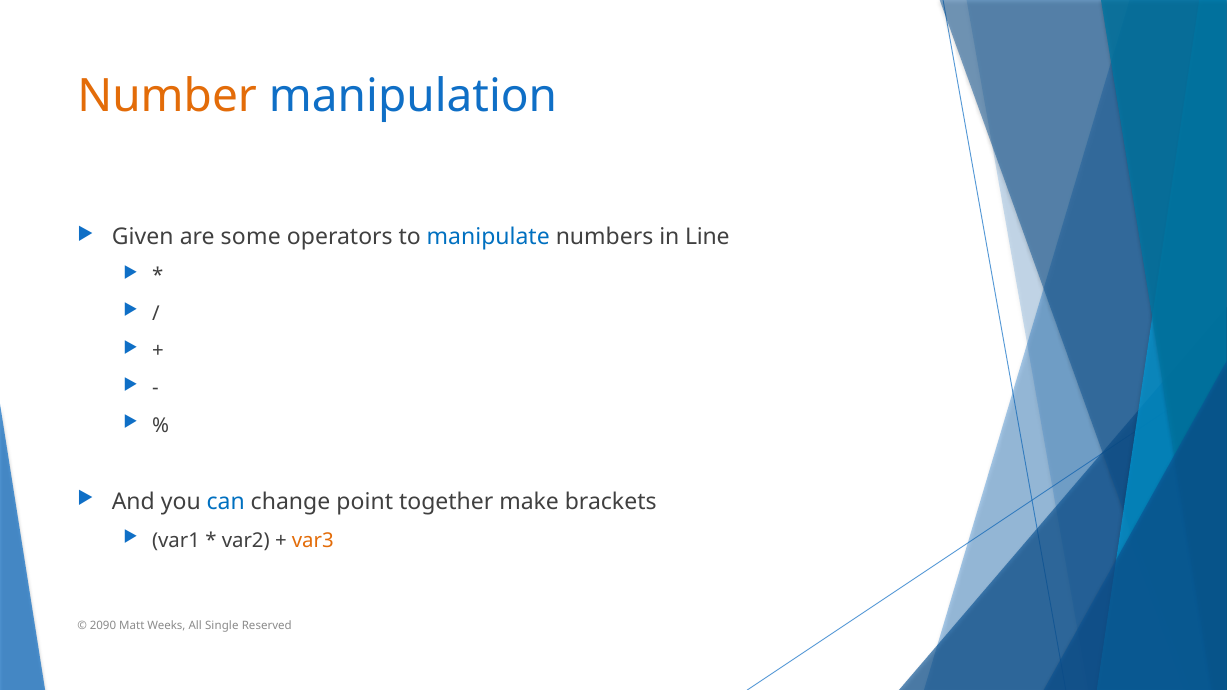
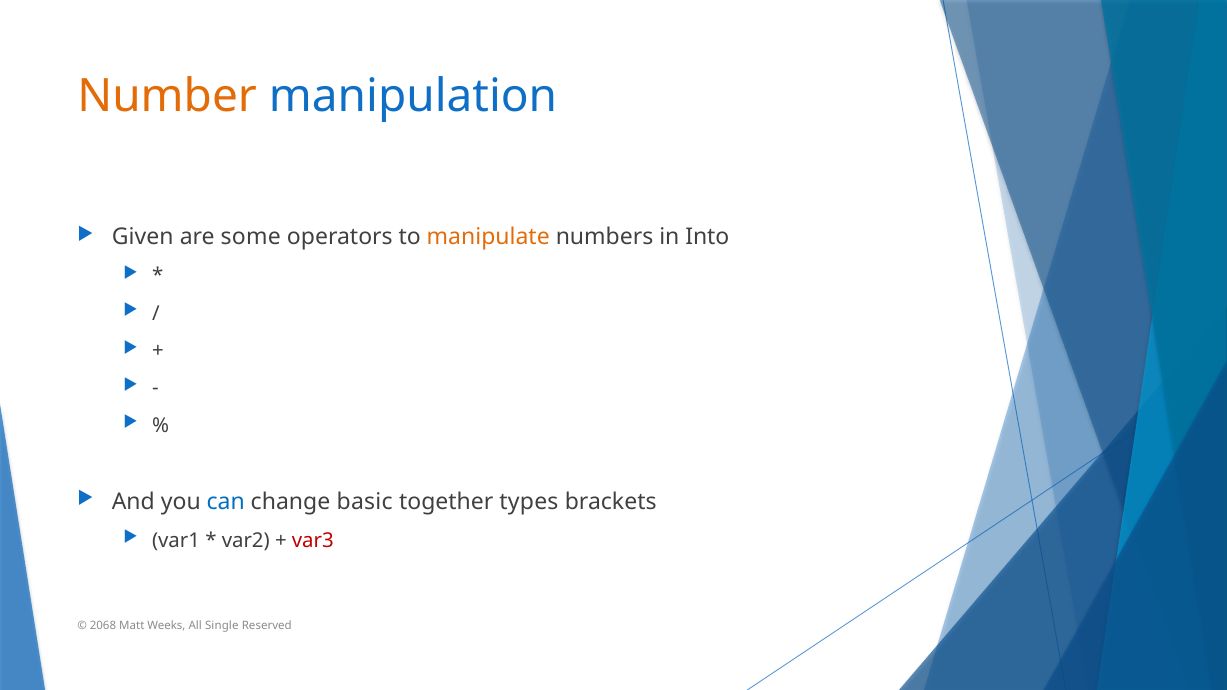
manipulate colour: blue -> orange
Line: Line -> Into
point: point -> basic
make: make -> types
var3 colour: orange -> red
2090: 2090 -> 2068
